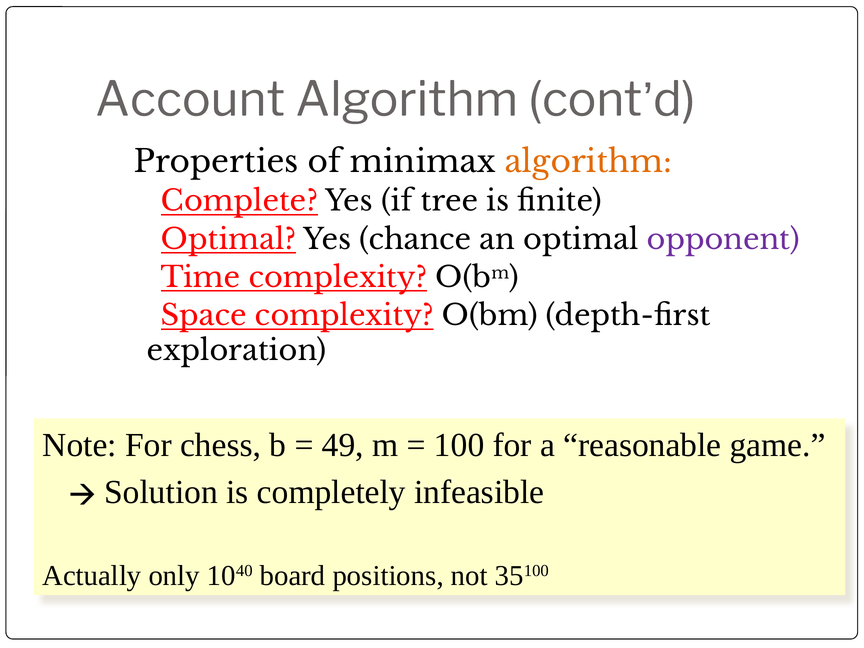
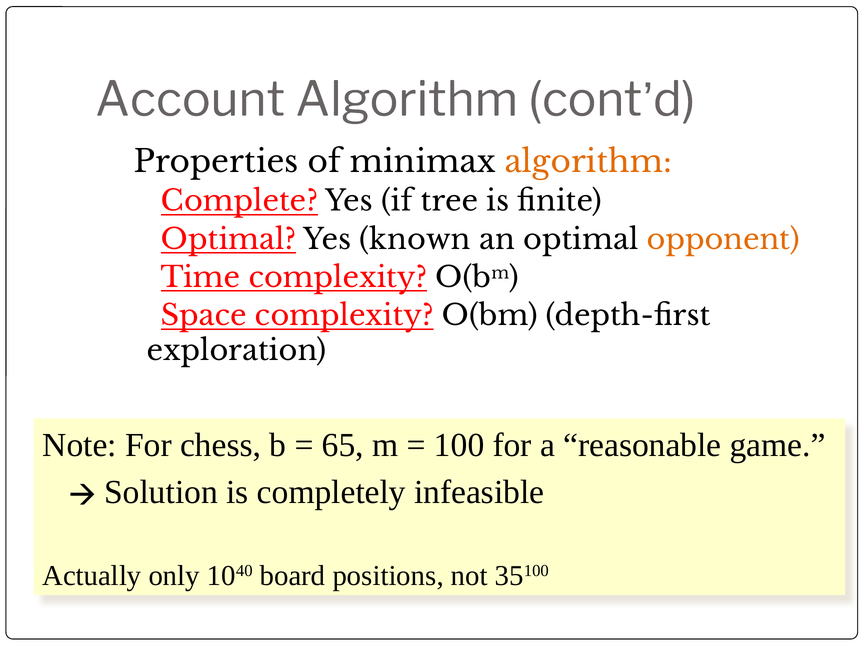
chance: chance -> known
opponent colour: purple -> orange
49: 49 -> 65
